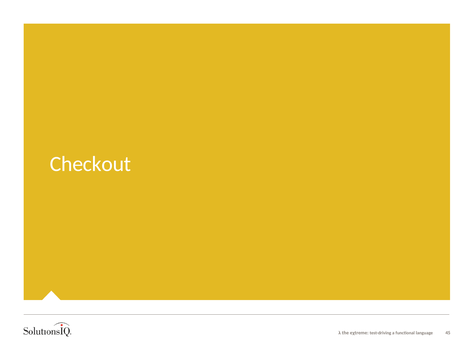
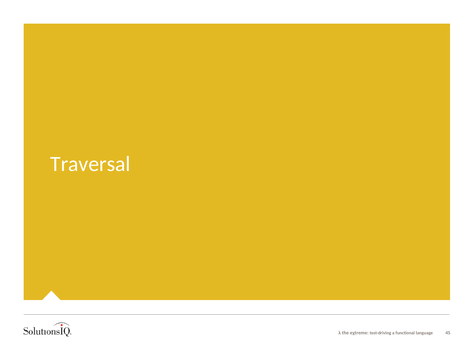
Checkout: Checkout -> Traversal
